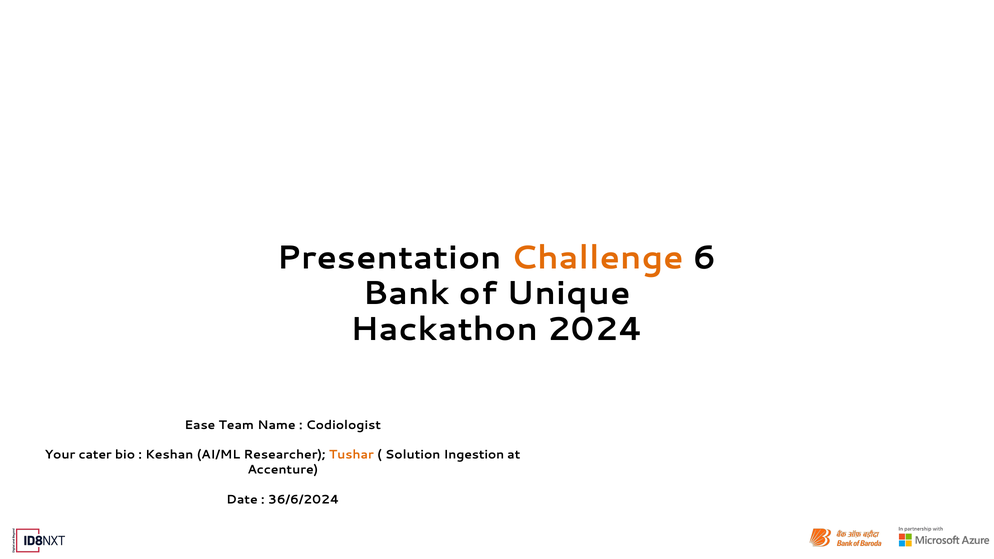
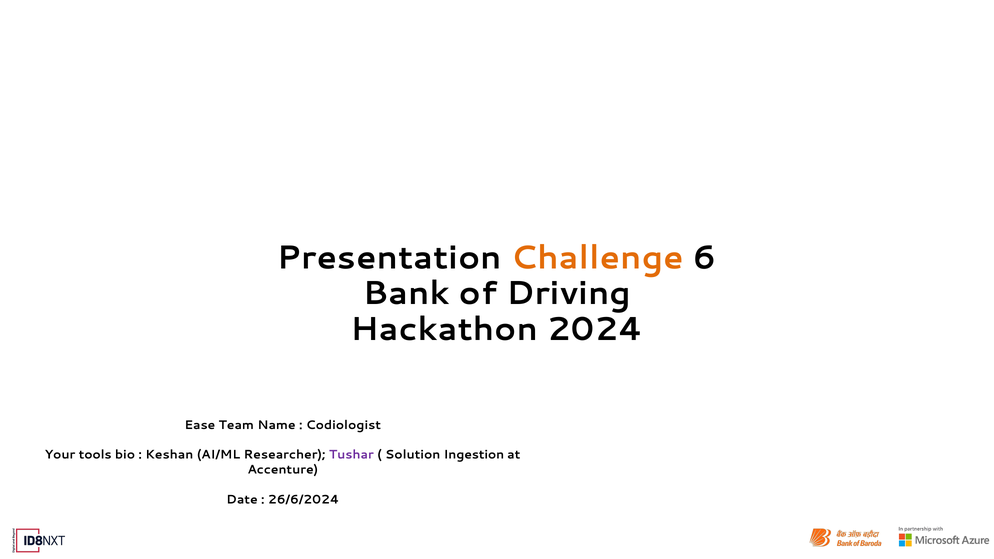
Unique: Unique -> Driving
cater: cater -> tools
Tushar colour: orange -> purple
36/6/2024: 36/6/2024 -> 26/6/2024
